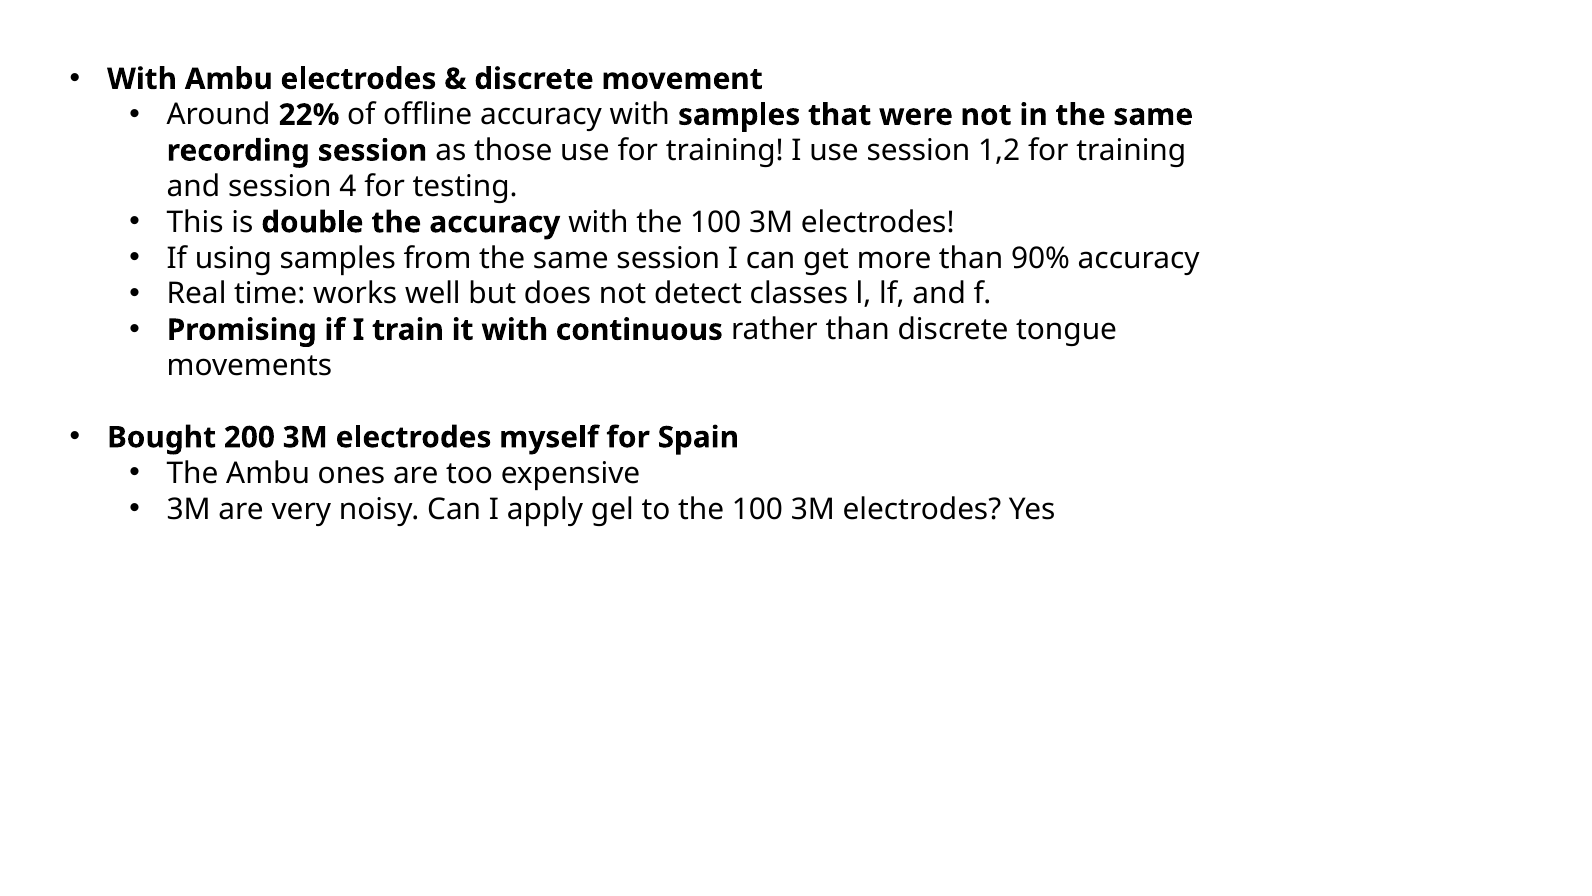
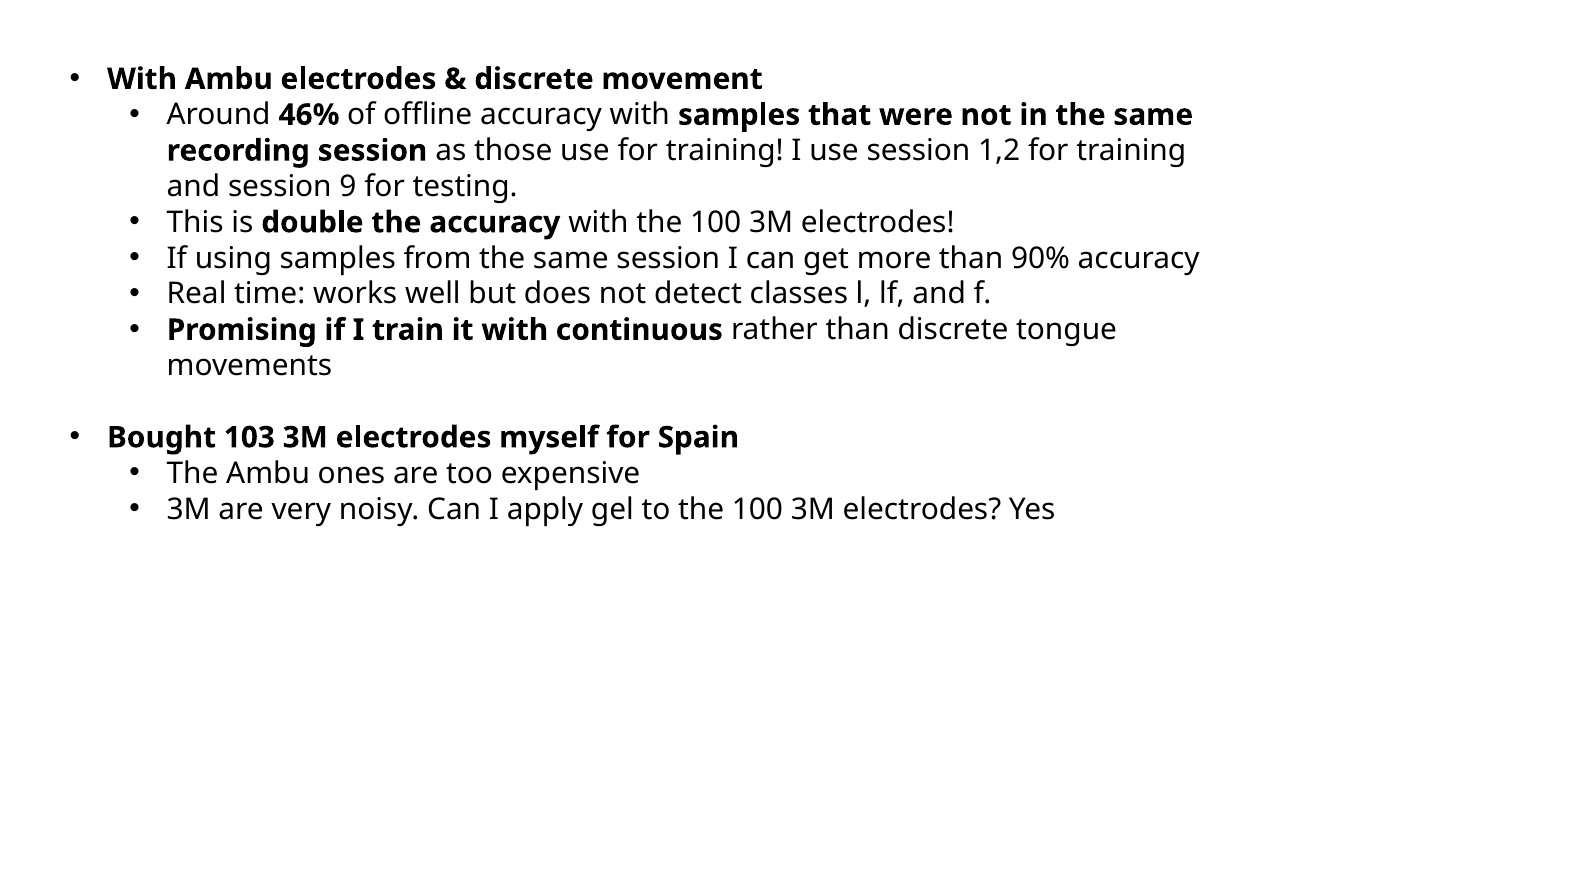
22%: 22% -> 46%
4: 4 -> 9
200: 200 -> 103
